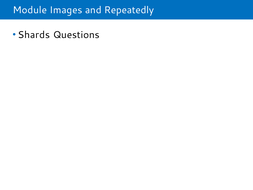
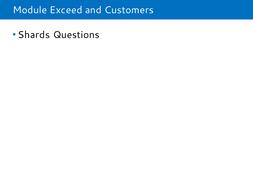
Images: Images -> Exceed
Repeatedly: Repeatedly -> Customers
